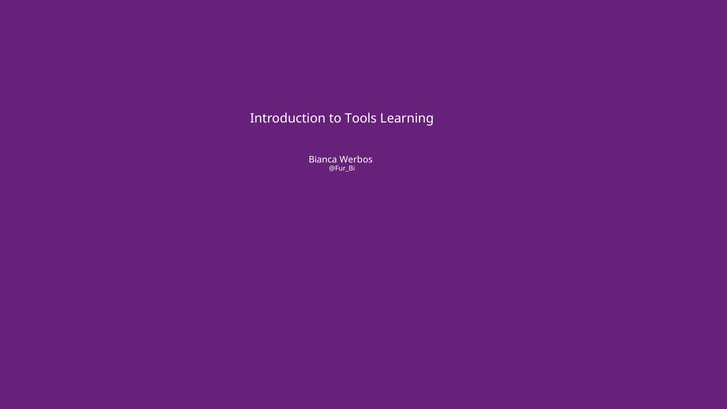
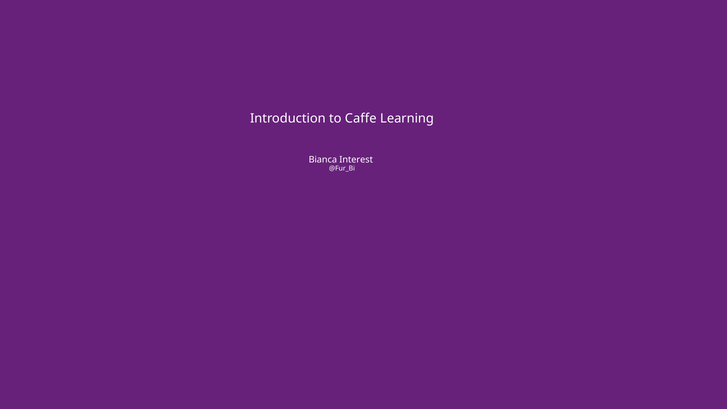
Tools: Tools -> Caffe
Werbos: Werbos -> Interest
